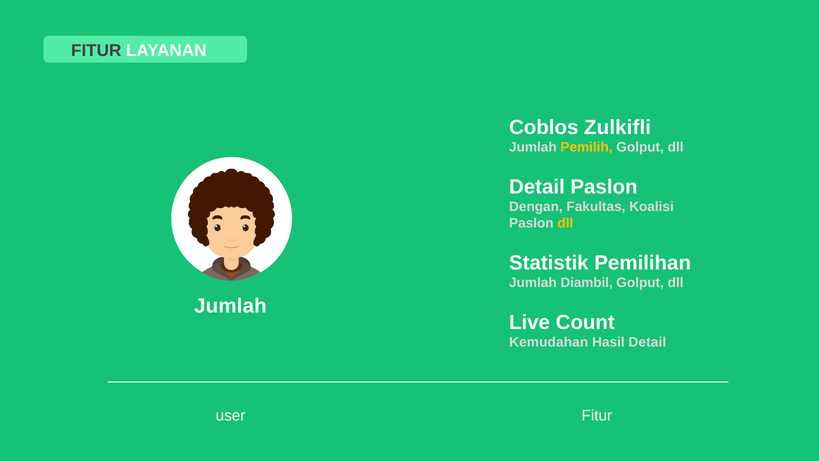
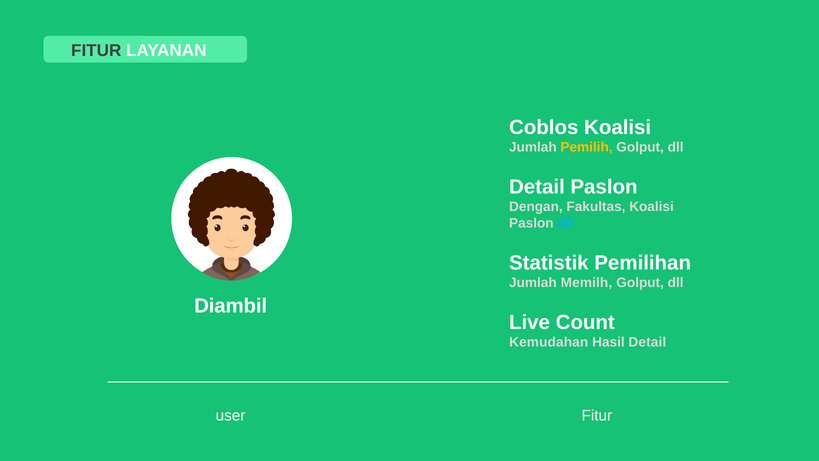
Coblos Zulkifli: Zulkifli -> Koalisi
dll at (565, 223) colour: yellow -> light blue
Diambil: Diambil -> Memilh
Jumlah at (230, 306): Jumlah -> Diambil
